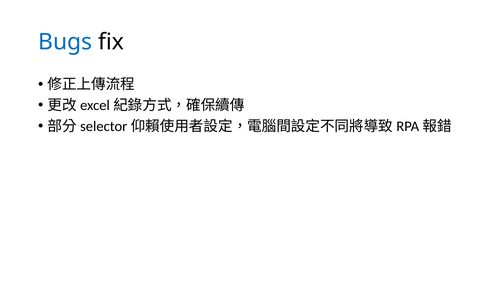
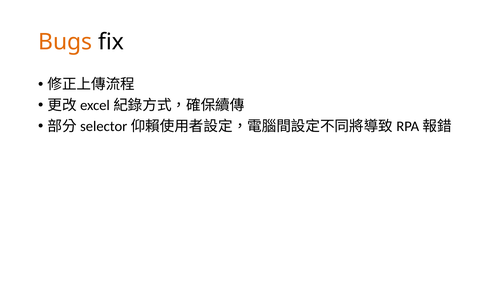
Bugs colour: blue -> orange
